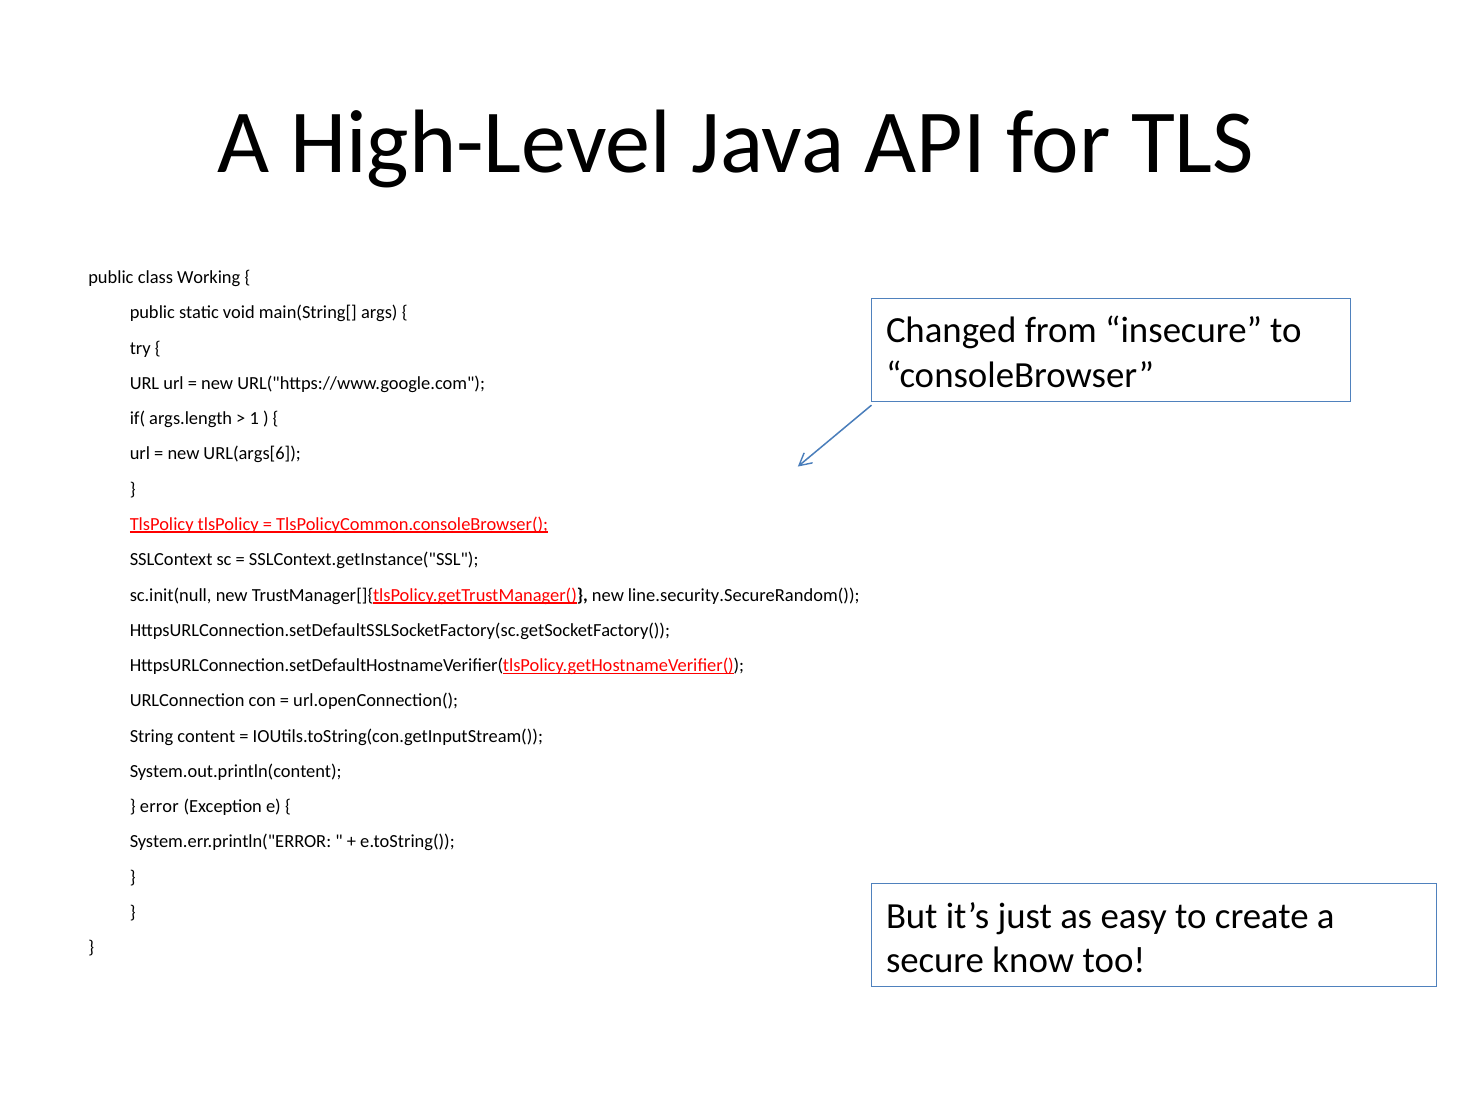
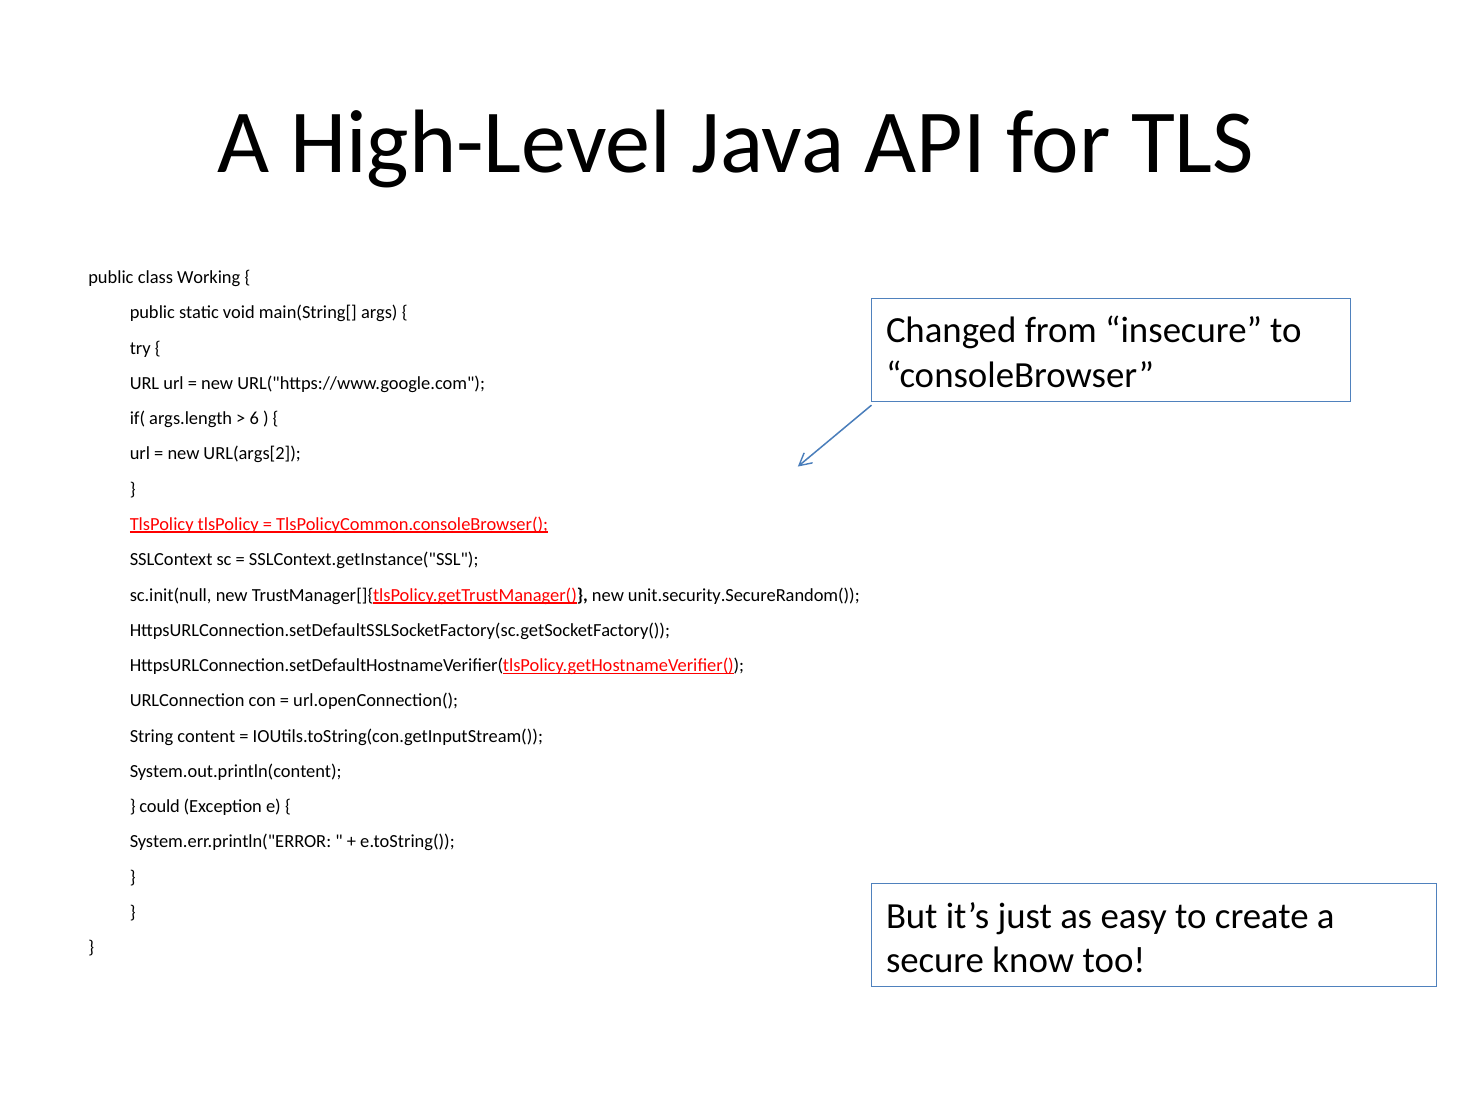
1: 1 -> 6
URL(args[6: URL(args[6 -> URL(args[2
line.security.SecureRandom(: line.security.SecureRandom( -> unit.security.SecureRandom(
error: error -> could
